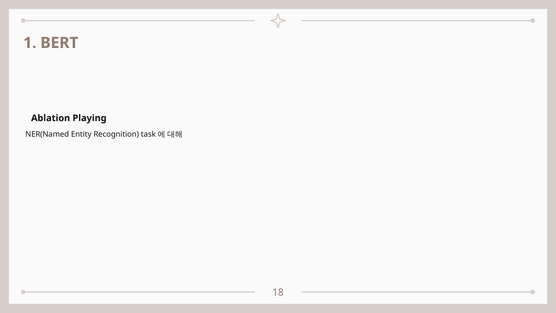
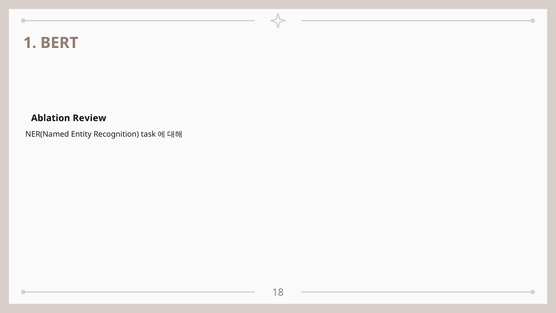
Playing: Playing -> Review
